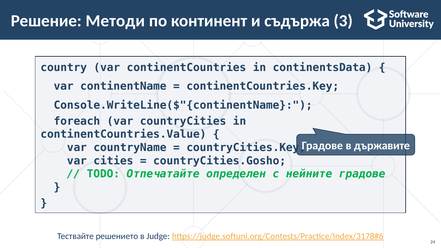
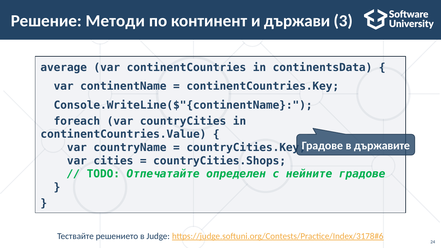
съдържа: съдържа -> държави
country: country -> average
countryCities.Gosho: countryCities.Gosho -> countryCities.Shops
